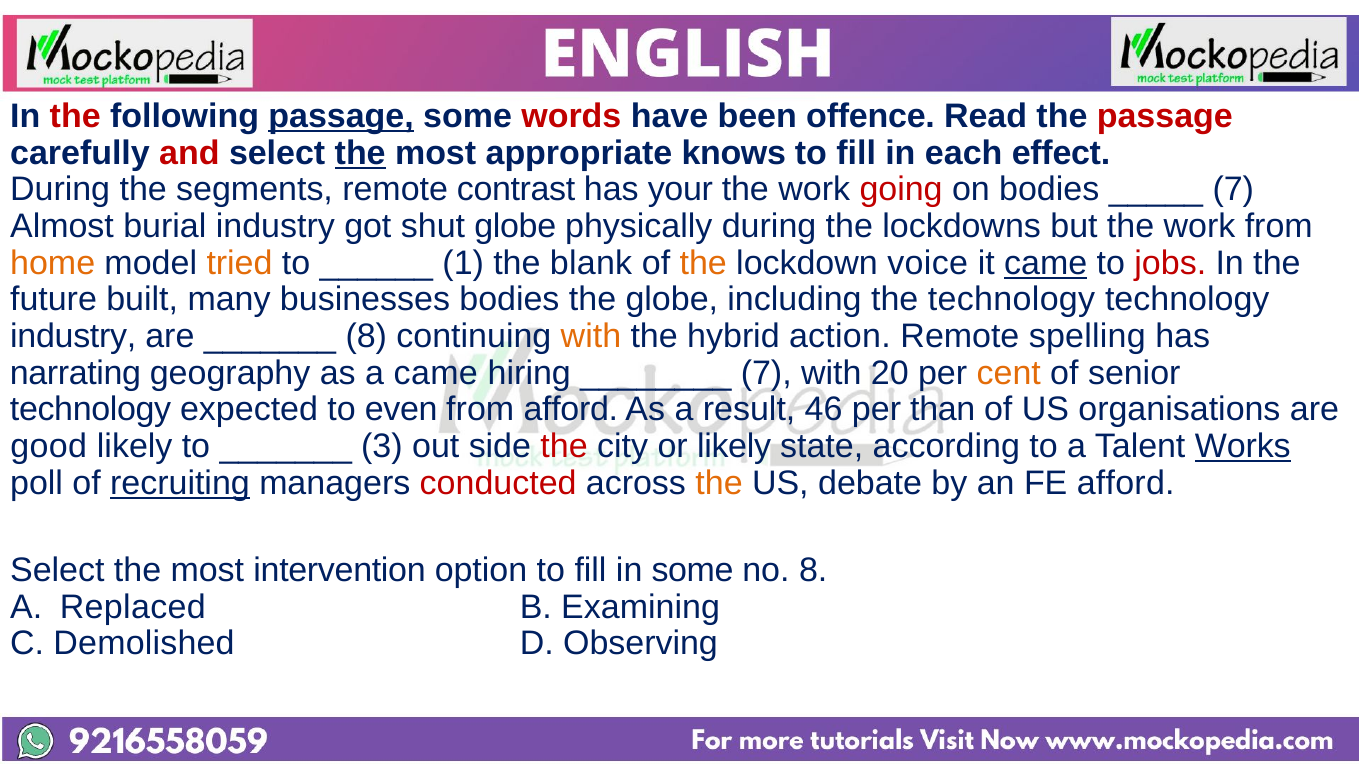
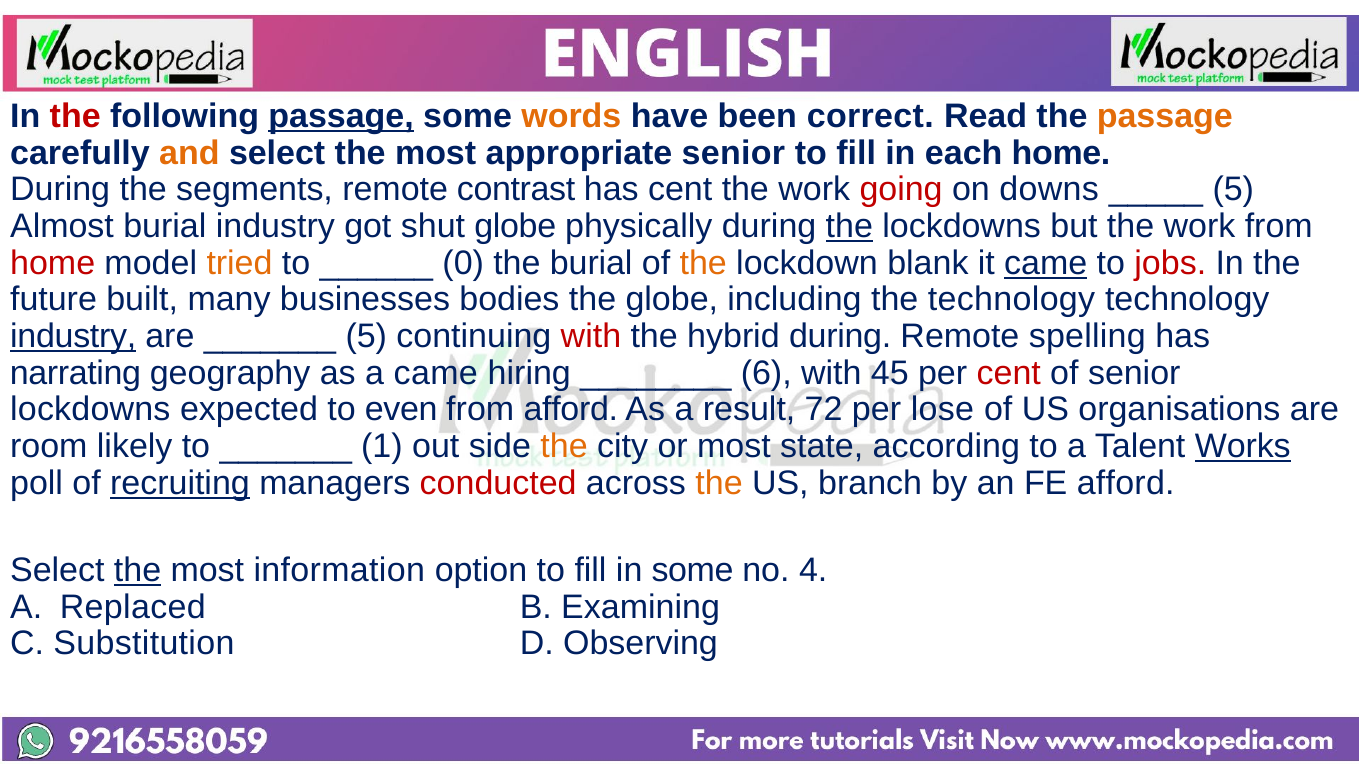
words colour: red -> orange
offence: offence -> correct
passage at (1165, 116) colour: red -> orange
and colour: red -> orange
the at (360, 153) underline: present -> none
appropriate knows: knows -> senior
each effect: effect -> home
has your: your -> cent
on bodies: bodies -> downs
7 at (1233, 190): 7 -> 5
the at (849, 226) underline: none -> present
home at (53, 263) colour: orange -> red
1: 1 -> 0
the blank: blank -> burial
voice: voice -> blank
industry at (73, 337) underline: none -> present
8 at (366, 337): 8 -> 5
with at (591, 337) colour: orange -> red
hybrid action: action -> during
7 at (766, 373): 7 -> 6
20: 20 -> 45
cent at (1009, 373) colour: orange -> red
technology at (91, 410): technology -> lockdowns
46: 46 -> 72
than: than -> lose
good: good -> room
3: 3 -> 1
the at (564, 447) colour: red -> orange
or likely: likely -> most
debate: debate -> branch
the at (138, 571) underline: none -> present
intervention: intervention -> information
no 8: 8 -> 4
Demolished: Demolished -> Substitution
